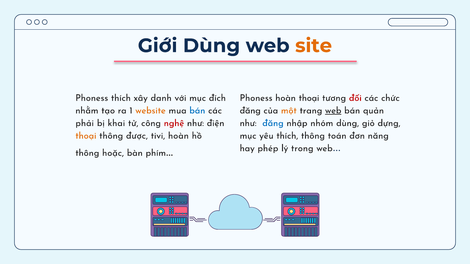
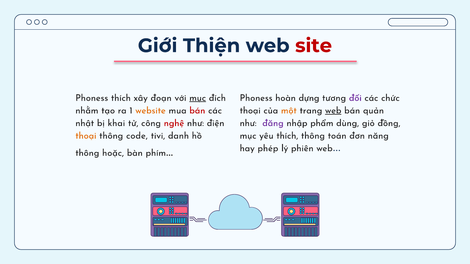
Giới Dùng: Dùng -> Thiện
site colour: orange -> red
danh: danh -> đoạn
mục at (198, 98) underline: none -> present
hoàn thoại: thoại -> dựng
đối colour: red -> purple
bán at (197, 111) colour: blue -> red
đăng at (250, 111): đăng -> thoại
phải: phải -> nhật
đăng at (273, 123) colour: blue -> purple
nhóm: nhóm -> phẩm
dựng: dựng -> đồng
được: được -> code
tivi hoàn: hoàn -> danh
trong: trong -> phiên
